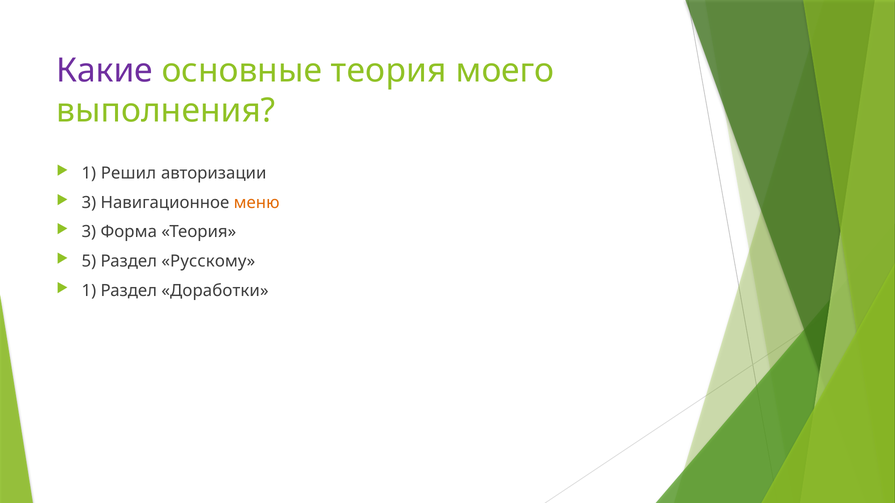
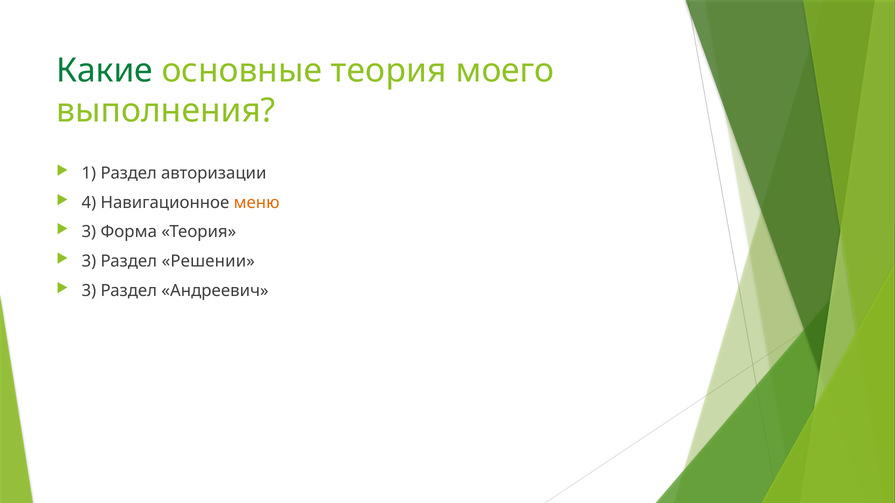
Какие colour: purple -> green
1 Решил: Решил -> Раздел
3 at (89, 203): 3 -> 4
5 at (89, 262): 5 -> 3
Русскому: Русскому -> Решении
1 at (89, 291): 1 -> 3
Доработки: Доработки -> Андреевич
